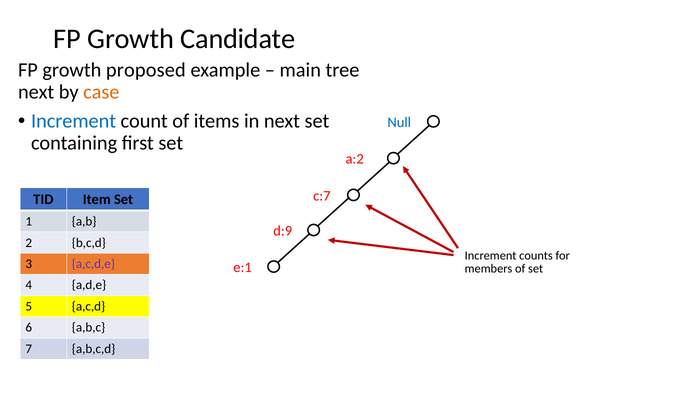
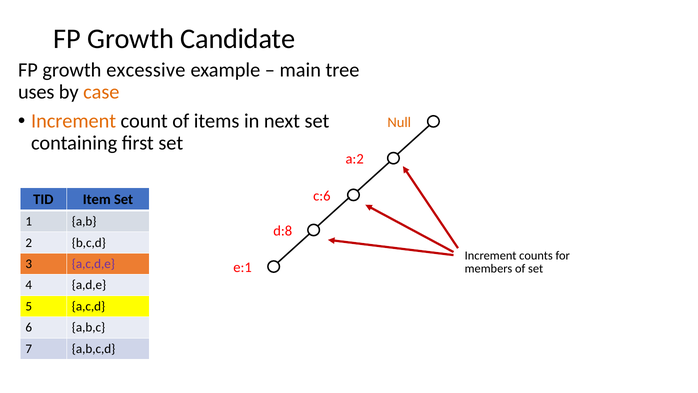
proposed: proposed -> excessive
next at (36, 92): next -> uses
Increment at (74, 121) colour: blue -> orange
Null colour: blue -> orange
c:7: c:7 -> c:6
d:9: d:9 -> d:8
